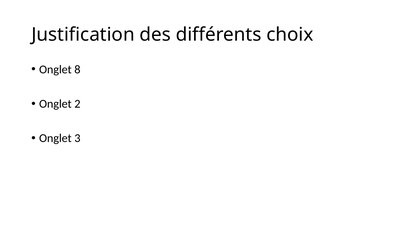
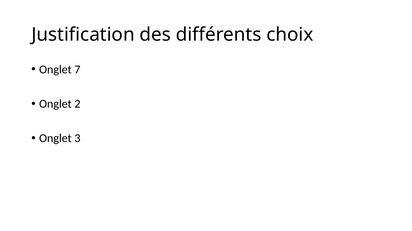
8: 8 -> 7
